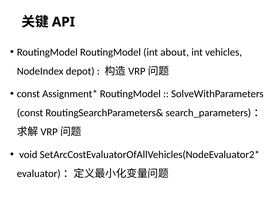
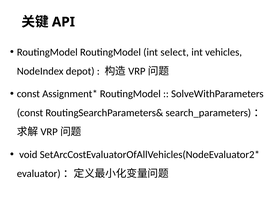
about: about -> select
